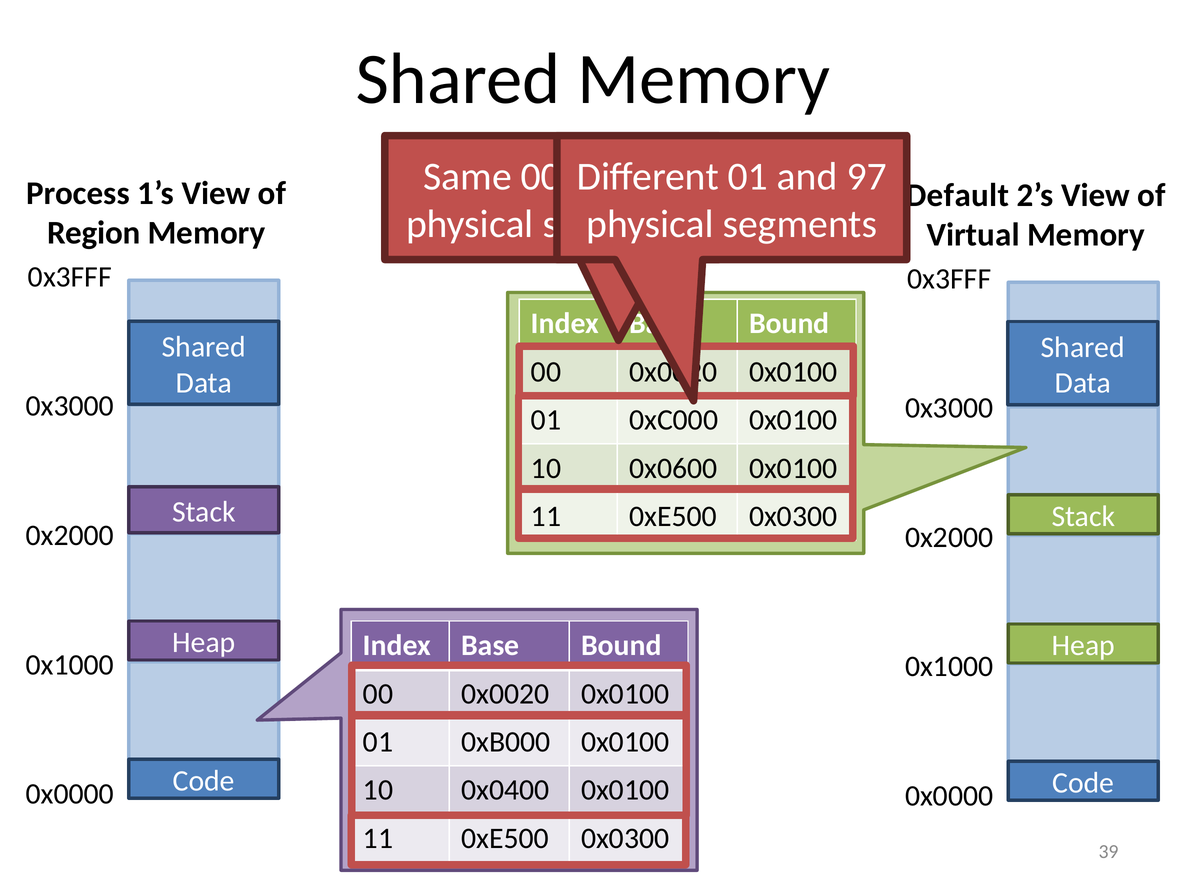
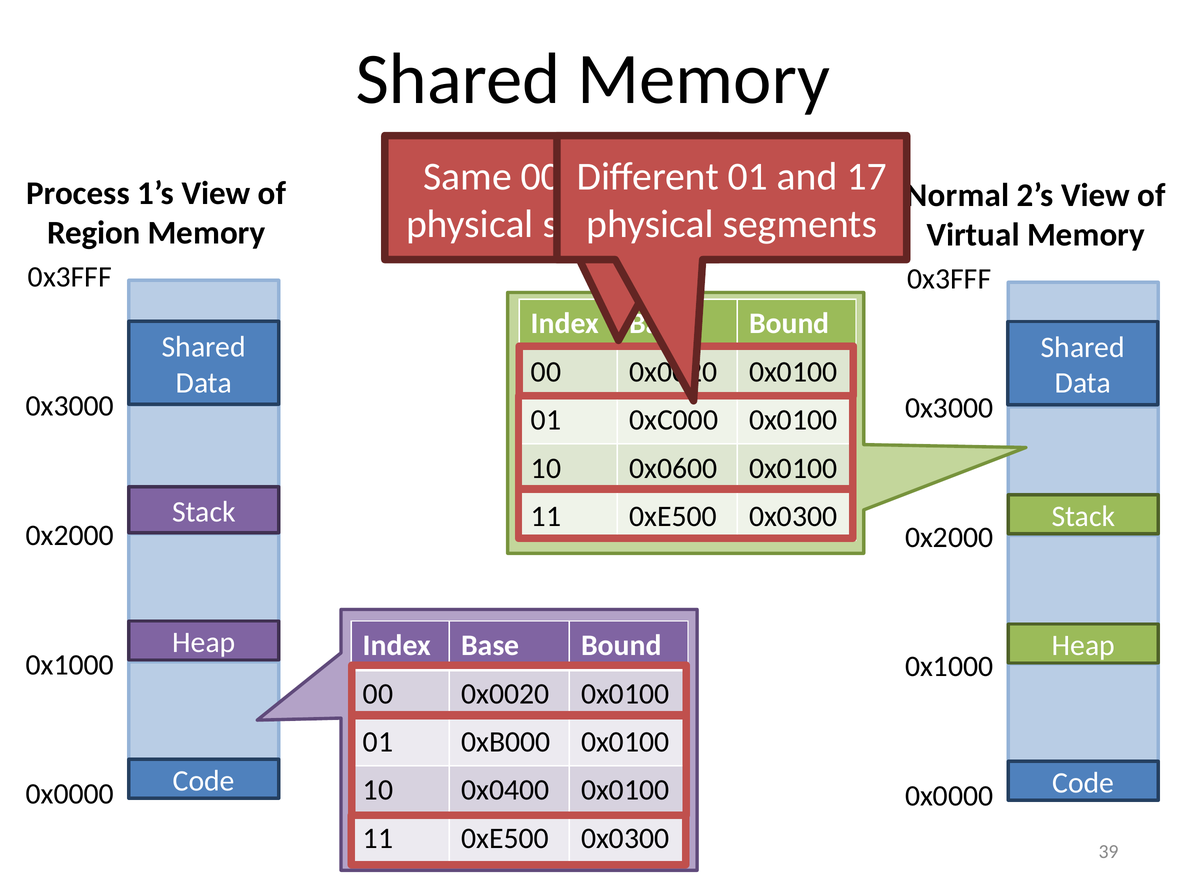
97: 97 -> 17
Default: Default -> Normal
